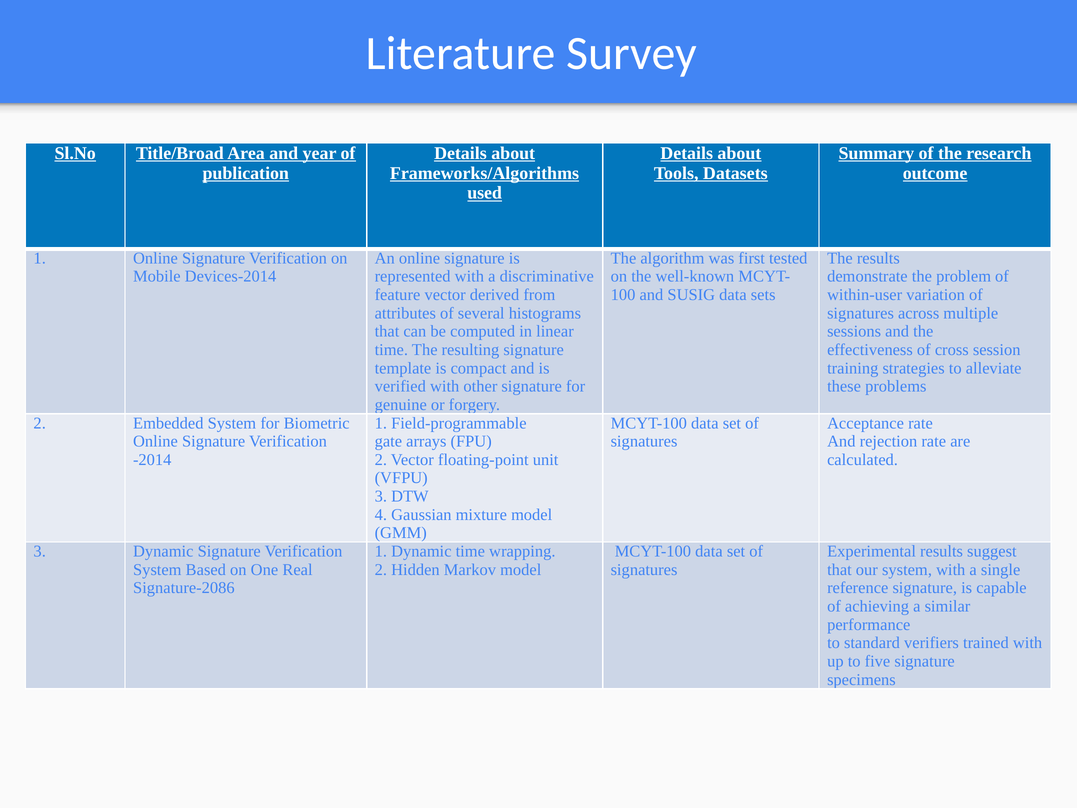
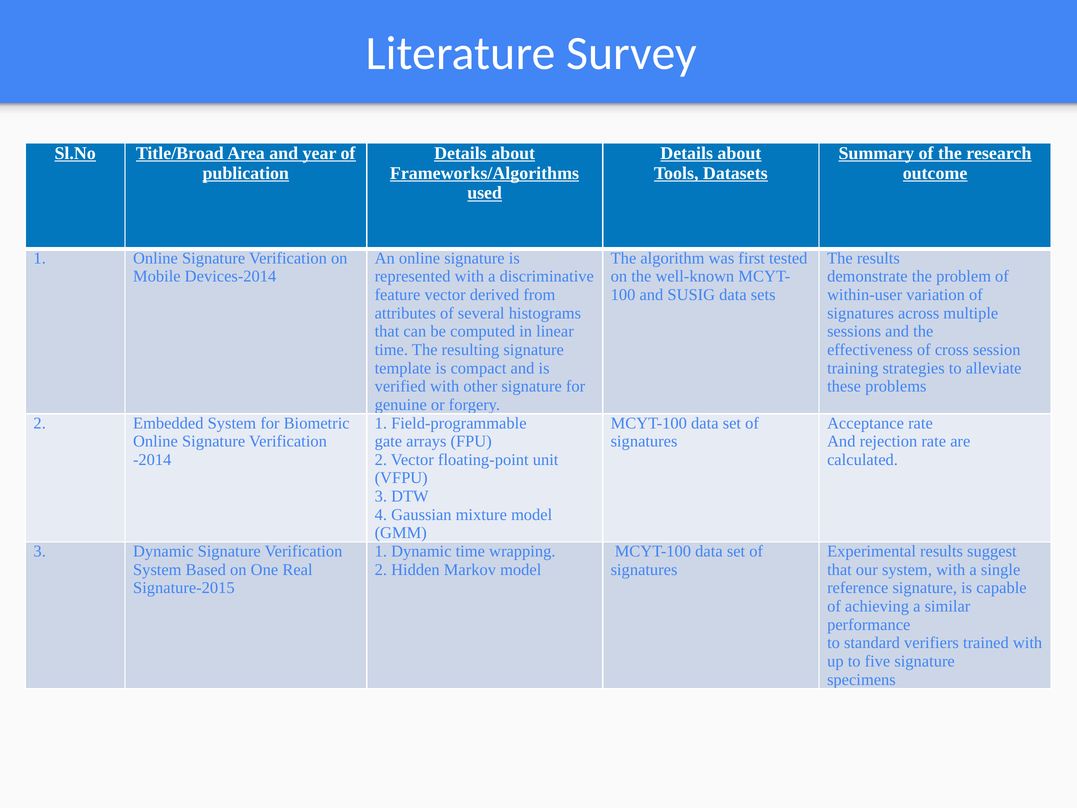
Signature-2086: Signature-2086 -> Signature-2015
